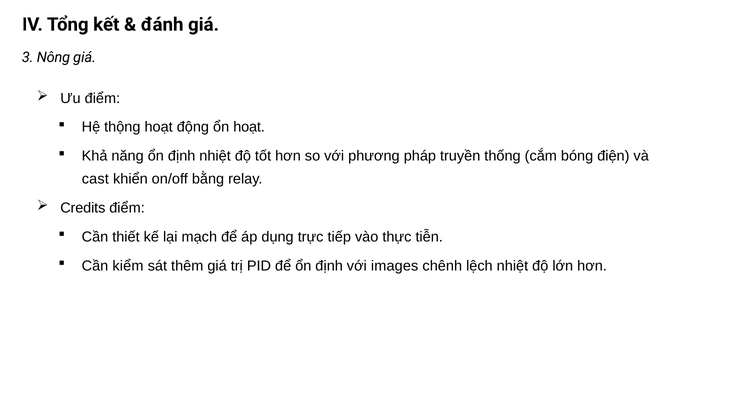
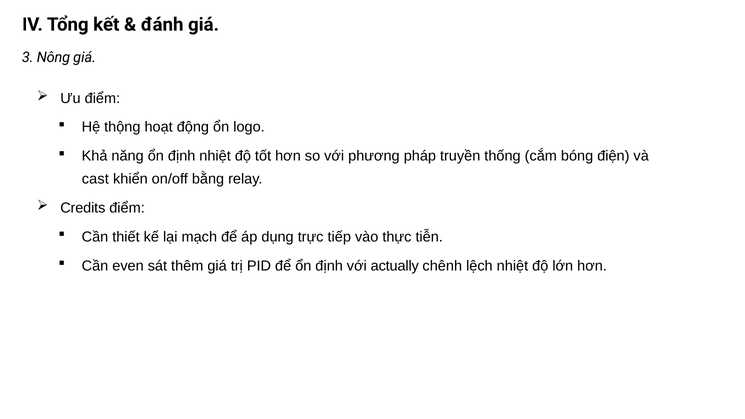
ổn hoạt: hoạt -> logo
kiểm: kiểm -> even
images: images -> actually
